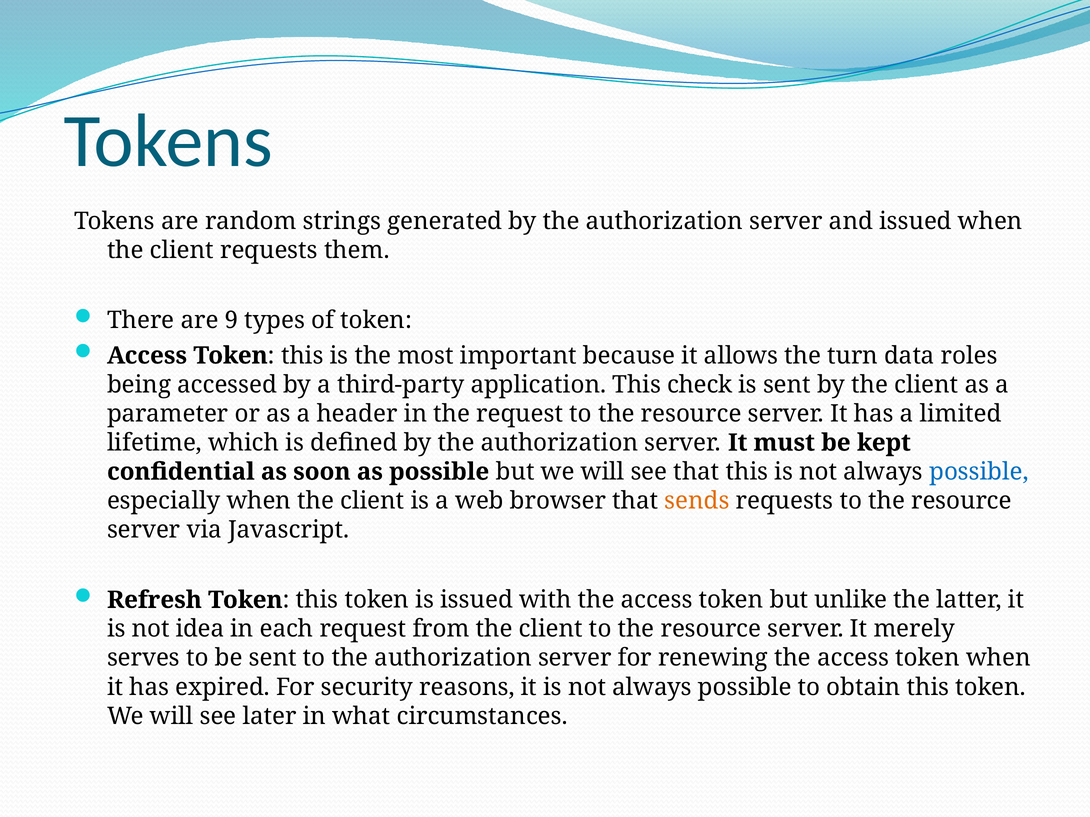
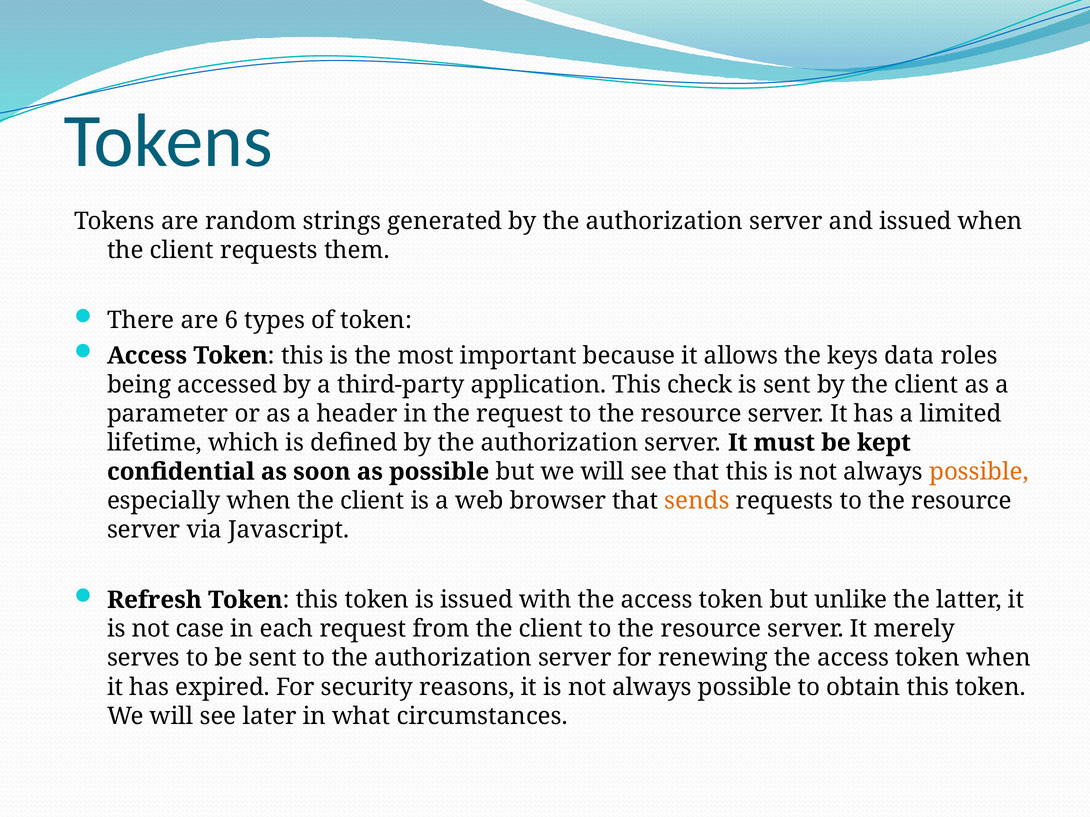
9: 9 -> 6
turn: turn -> keys
possible at (979, 472) colour: blue -> orange
idea: idea -> case
